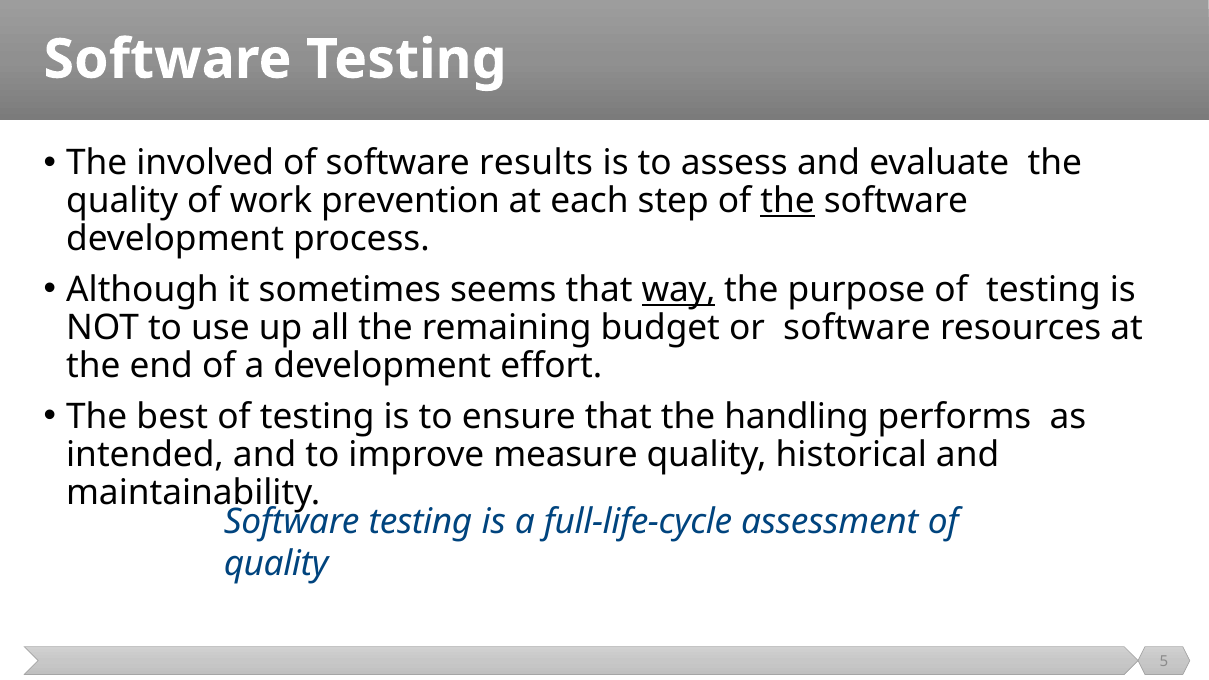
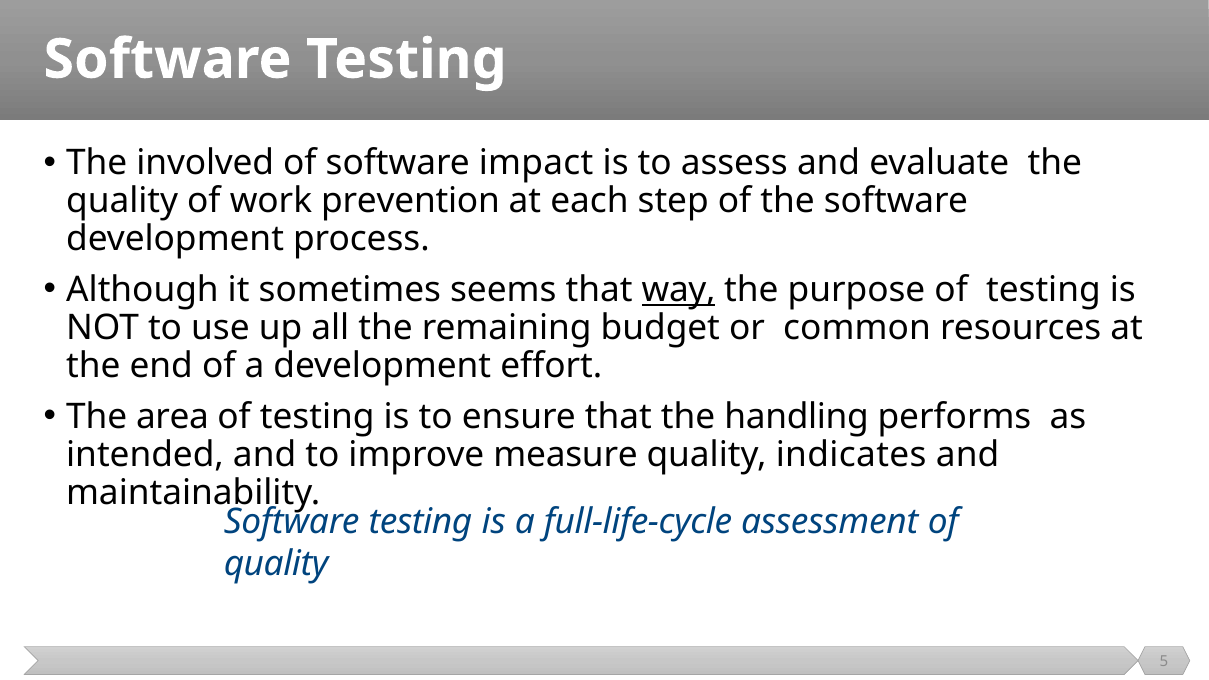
results: results -> impact
the at (788, 201) underline: present -> none
or software: software -> common
best: best -> area
historical: historical -> indicates
